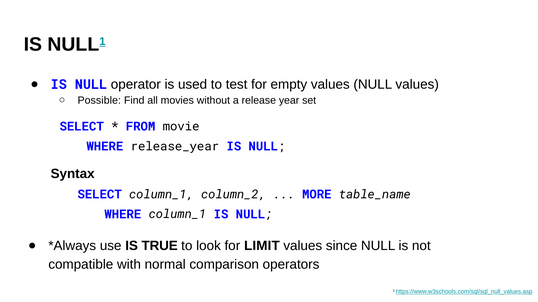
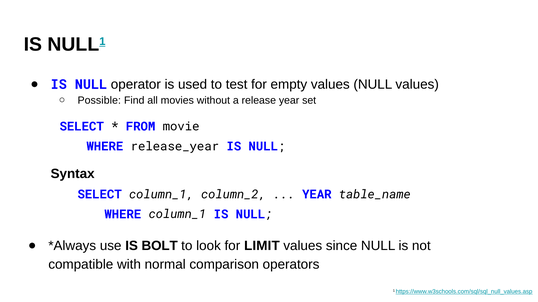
MORE at (317, 195): MORE -> YEAR
TRUE: TRUE -> BOLT
